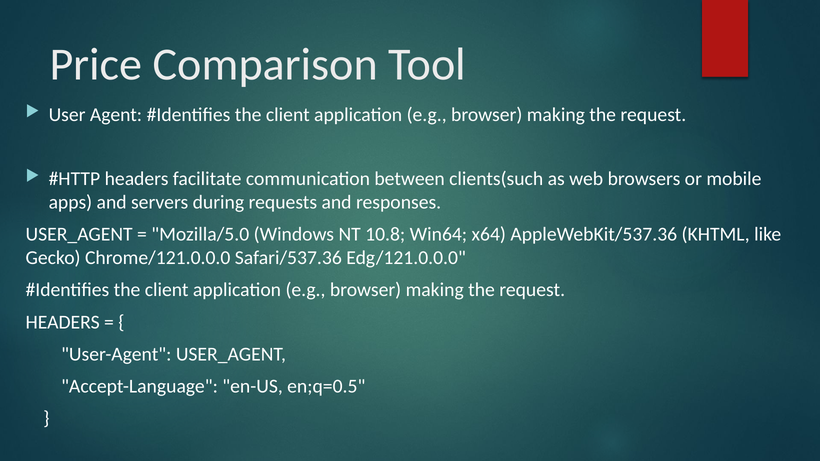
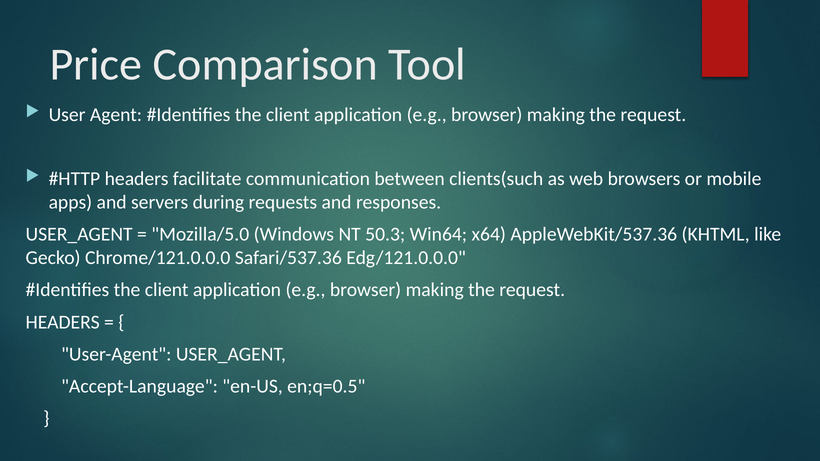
10.8: 10.8 -> 50.3
